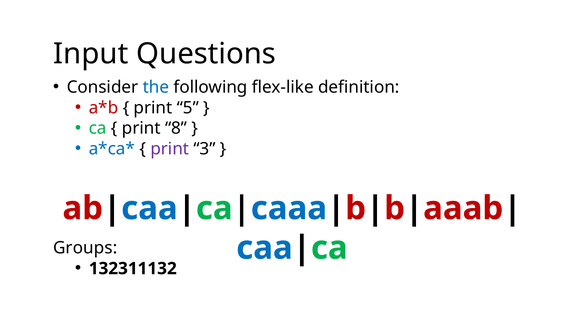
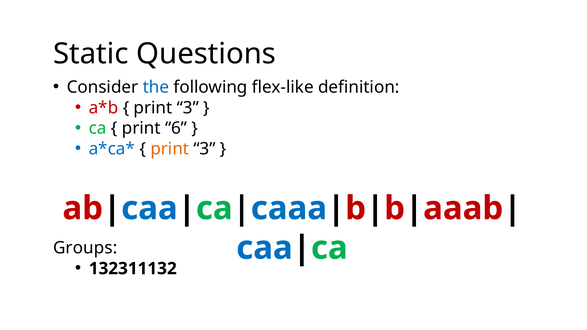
Input: Input -> Static
5 at (188, 108): 5 -> 3
8: 8 -> 6
print at (170, 149) colour: purple -> orange
